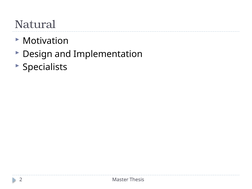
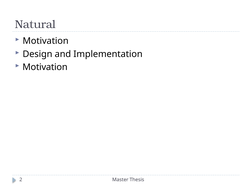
Specialists at (45, 67): Specialists -> Motivation
